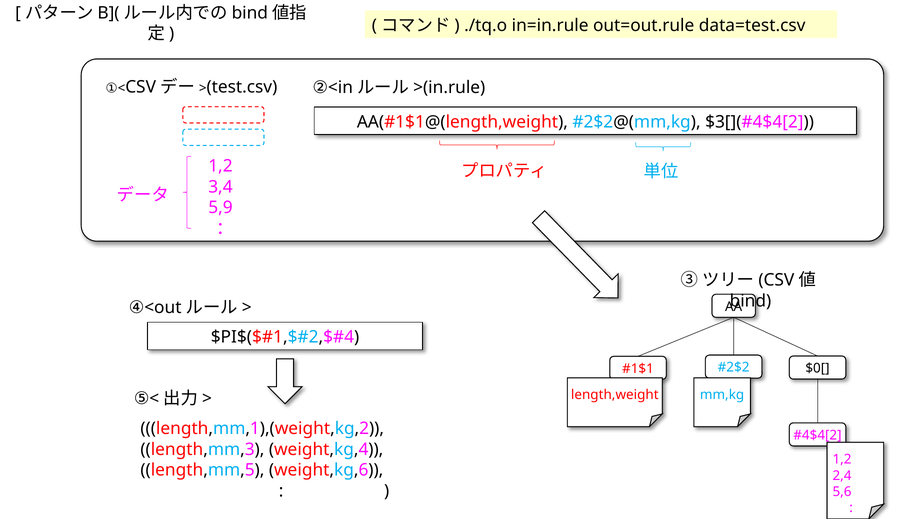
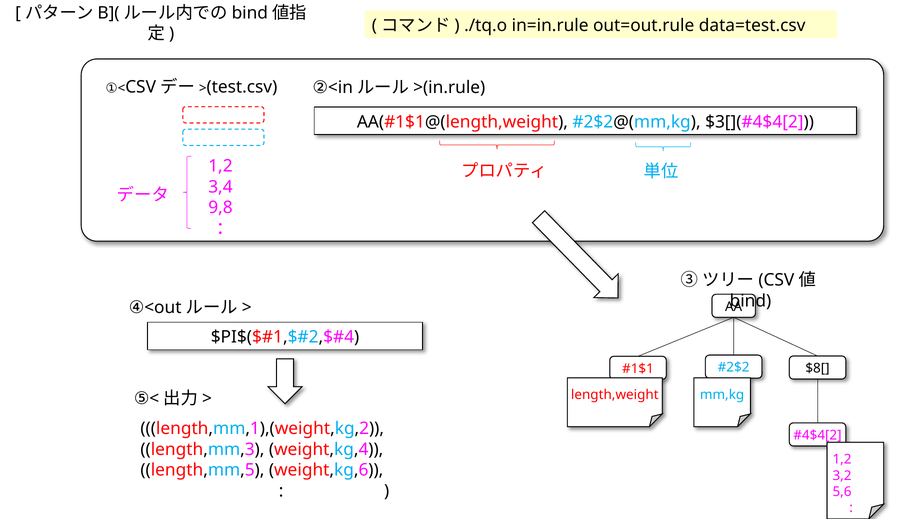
5,9: 5,9 -> 9,8
$0[: $0[ -> $8[
2,4: 2,4 -> 3,2
